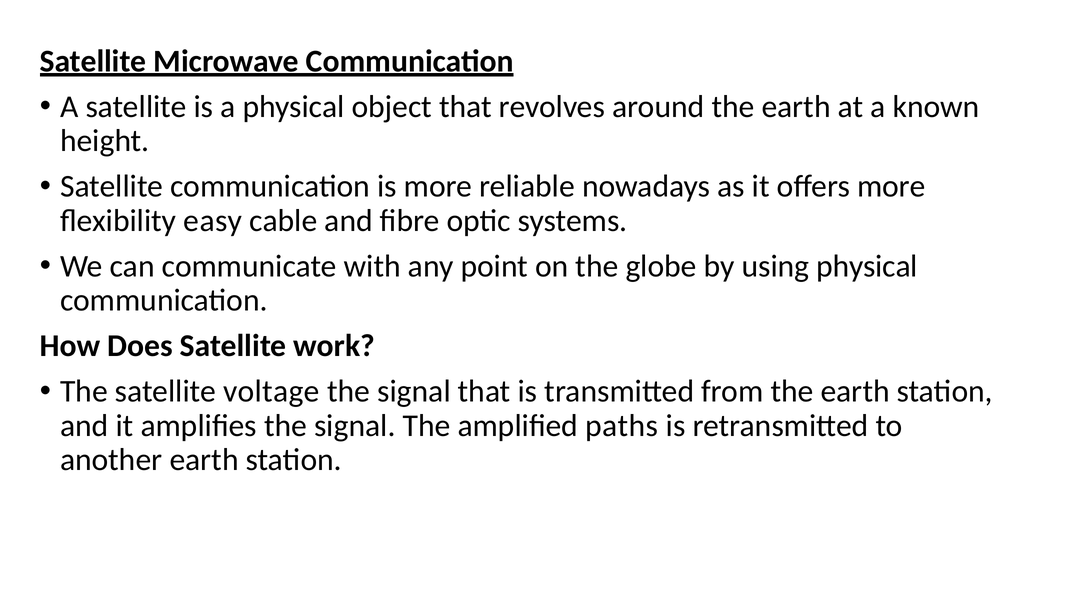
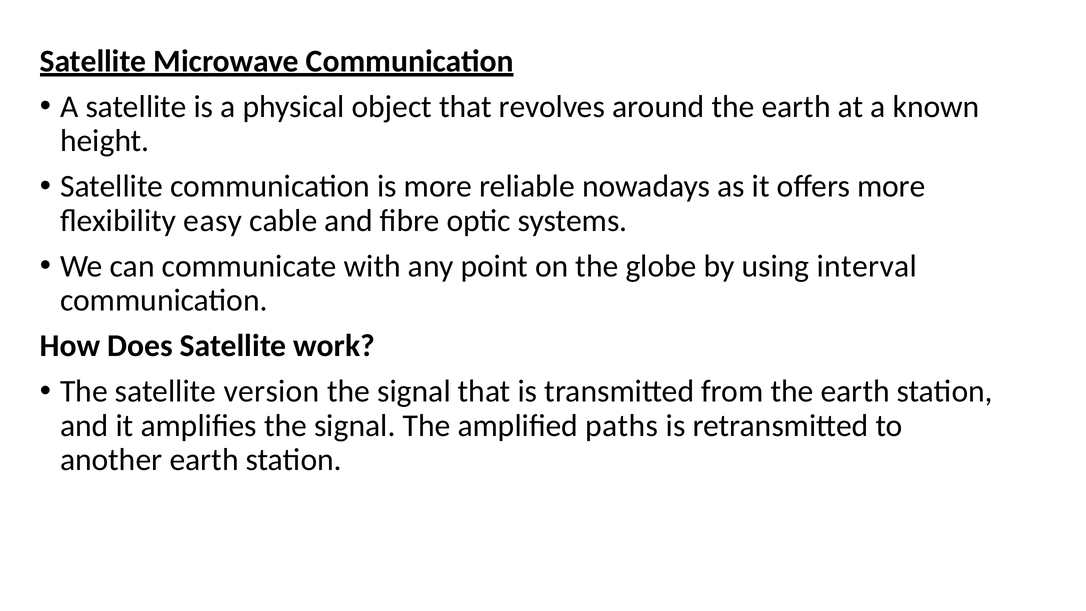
using physical: physical -> interval
voltage: voltage -> version
